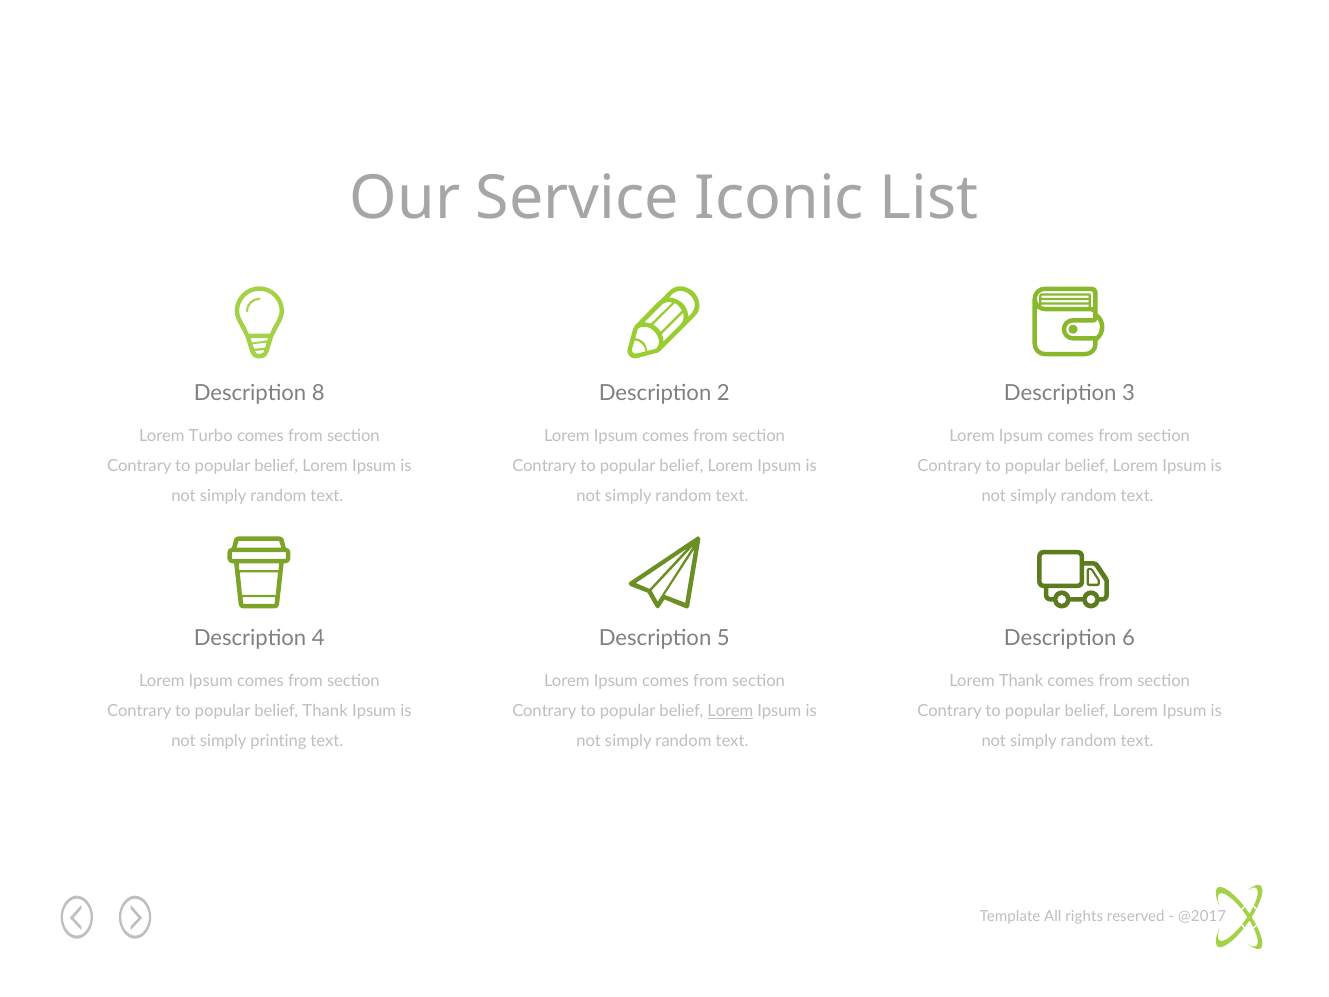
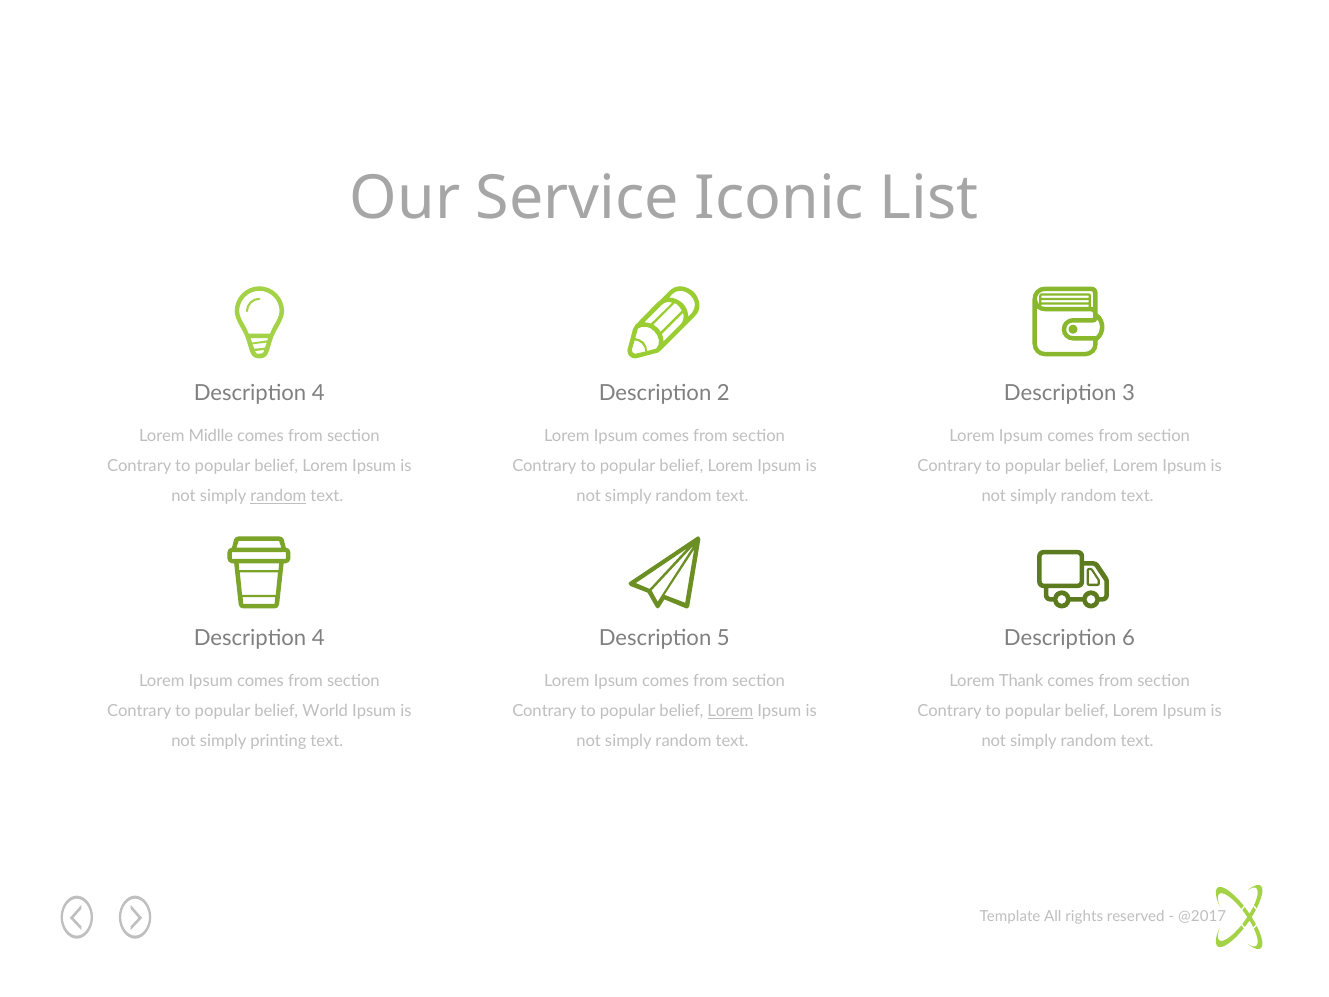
8 at (318, 393): 8 -> 4
Turbo: Turbo -> Midlle
random at (278, 496) underline: none -> present
belief Thank: Thank -> World
